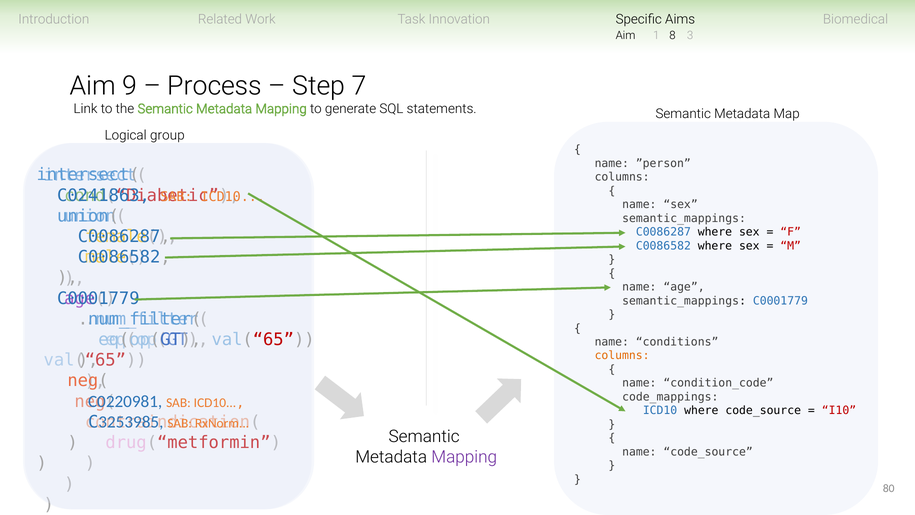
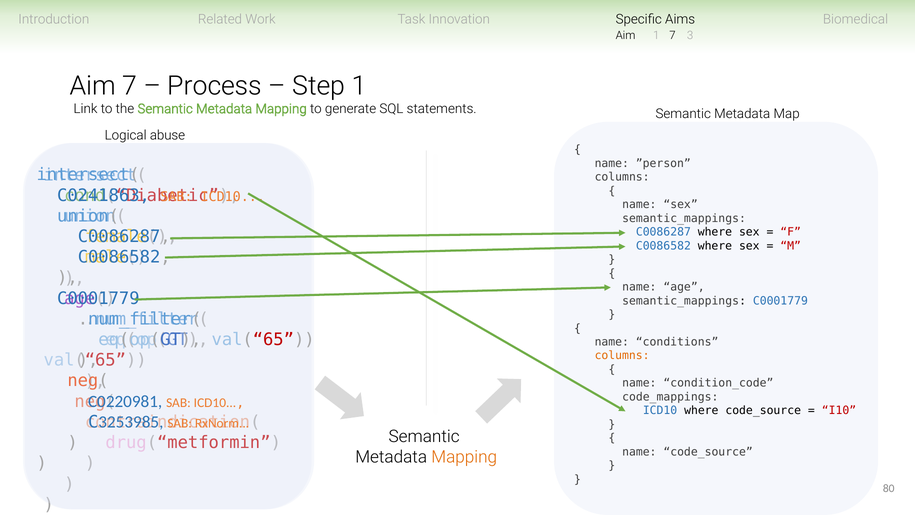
1 8: 8 -> 7
Aim 9: 9 -> 7
Step 7: 7 -> 1
group: group -> abuse
Mapping at (464, 457) colour: purple -> orange
